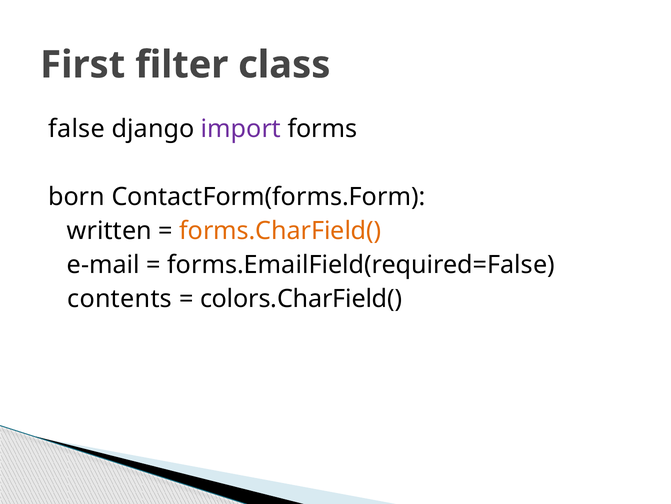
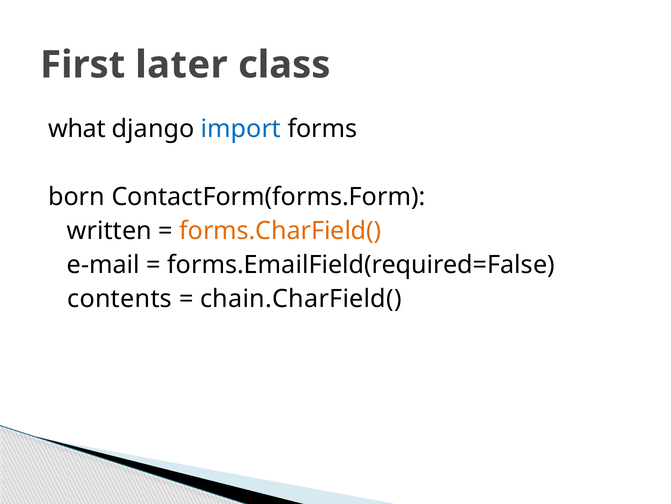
filter: filter -> later
false: false -> what
import colour: purple -> blue
colors.CharField(: colors.CharField( -> chain.CharField(
